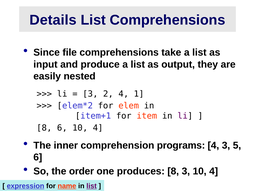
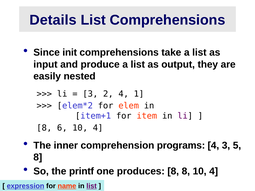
file: file -> init
6 at (38, 158): 6 -> 8
order: order -> printf
8 3: 3 -> 8
